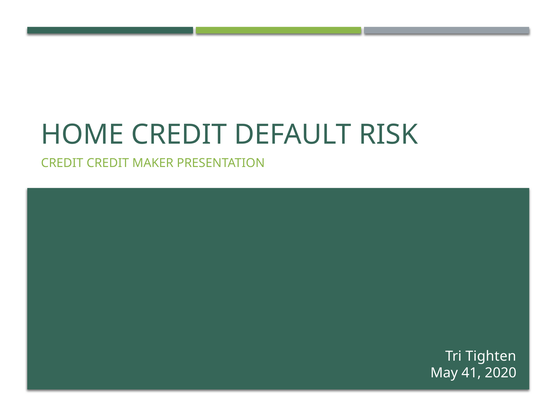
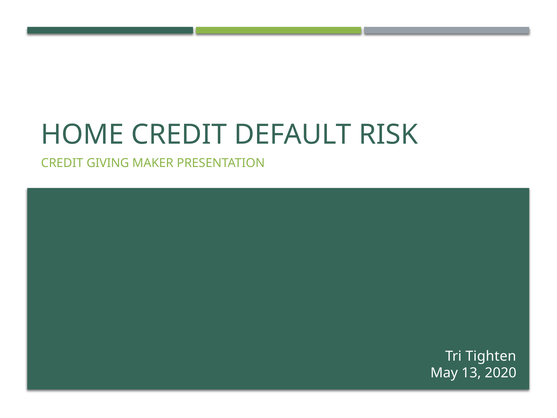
CREDIT CREDIT: CREDIT -> GIVING
41: 41 -> 13
